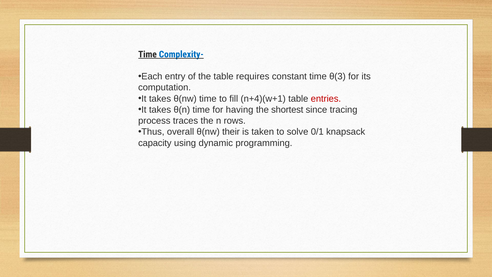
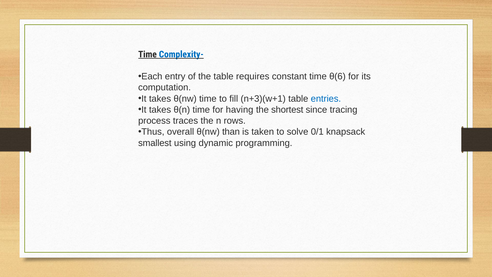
θ(3: θ(3 -> θ(6
n+4)(w+1: n+4)(w+1 -> n+3)(w+1
entries colour: red -> blue
their: their -> than
capacity: capacity -> smallest
